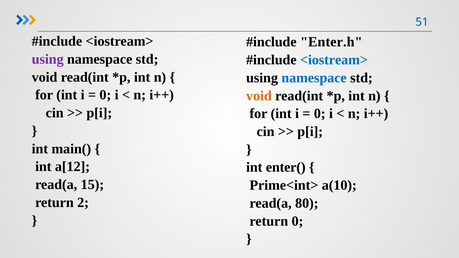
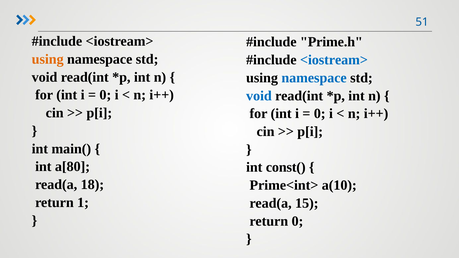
Enter.h: Enter.h -> Prime.h
using at (48, 59) colour: purple -> orange
void at (259, 96) colour: orange -> blue
a[12: a[12 -> a[80
enter(: enter( -> const(
15: 15 -> 18
2: 2 -> 1
80: 80 -> 15
